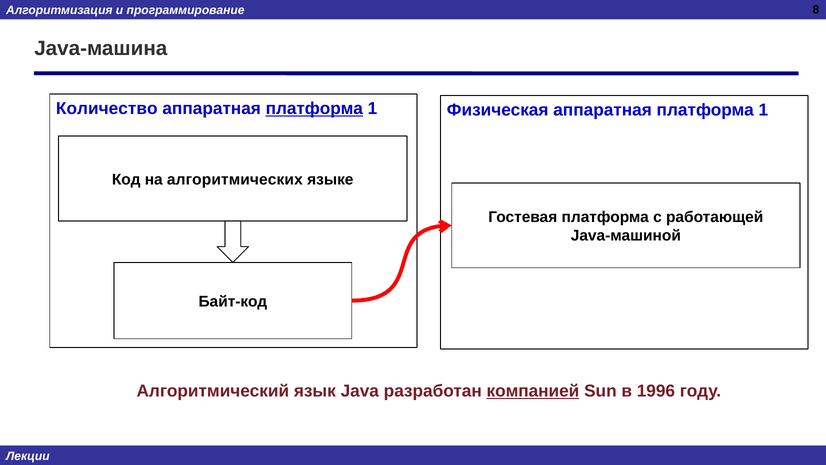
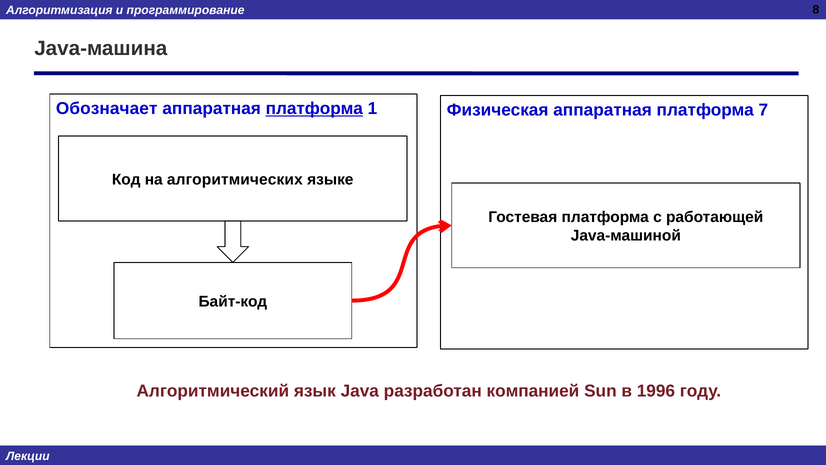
Количество: Количество -> Обозначает
Физическая аппаратная платформа 1: 1 -> 7
компанией underline: present -> none
